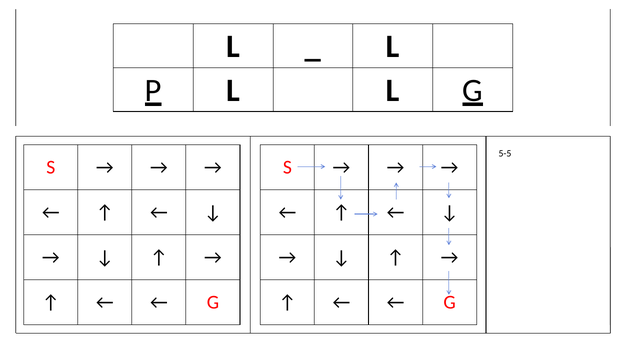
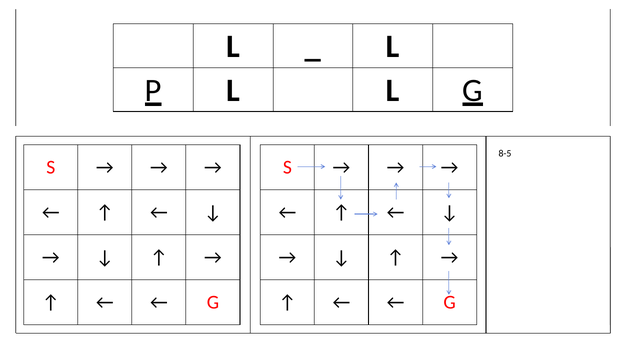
5-5: 5-5 -> 8-5
